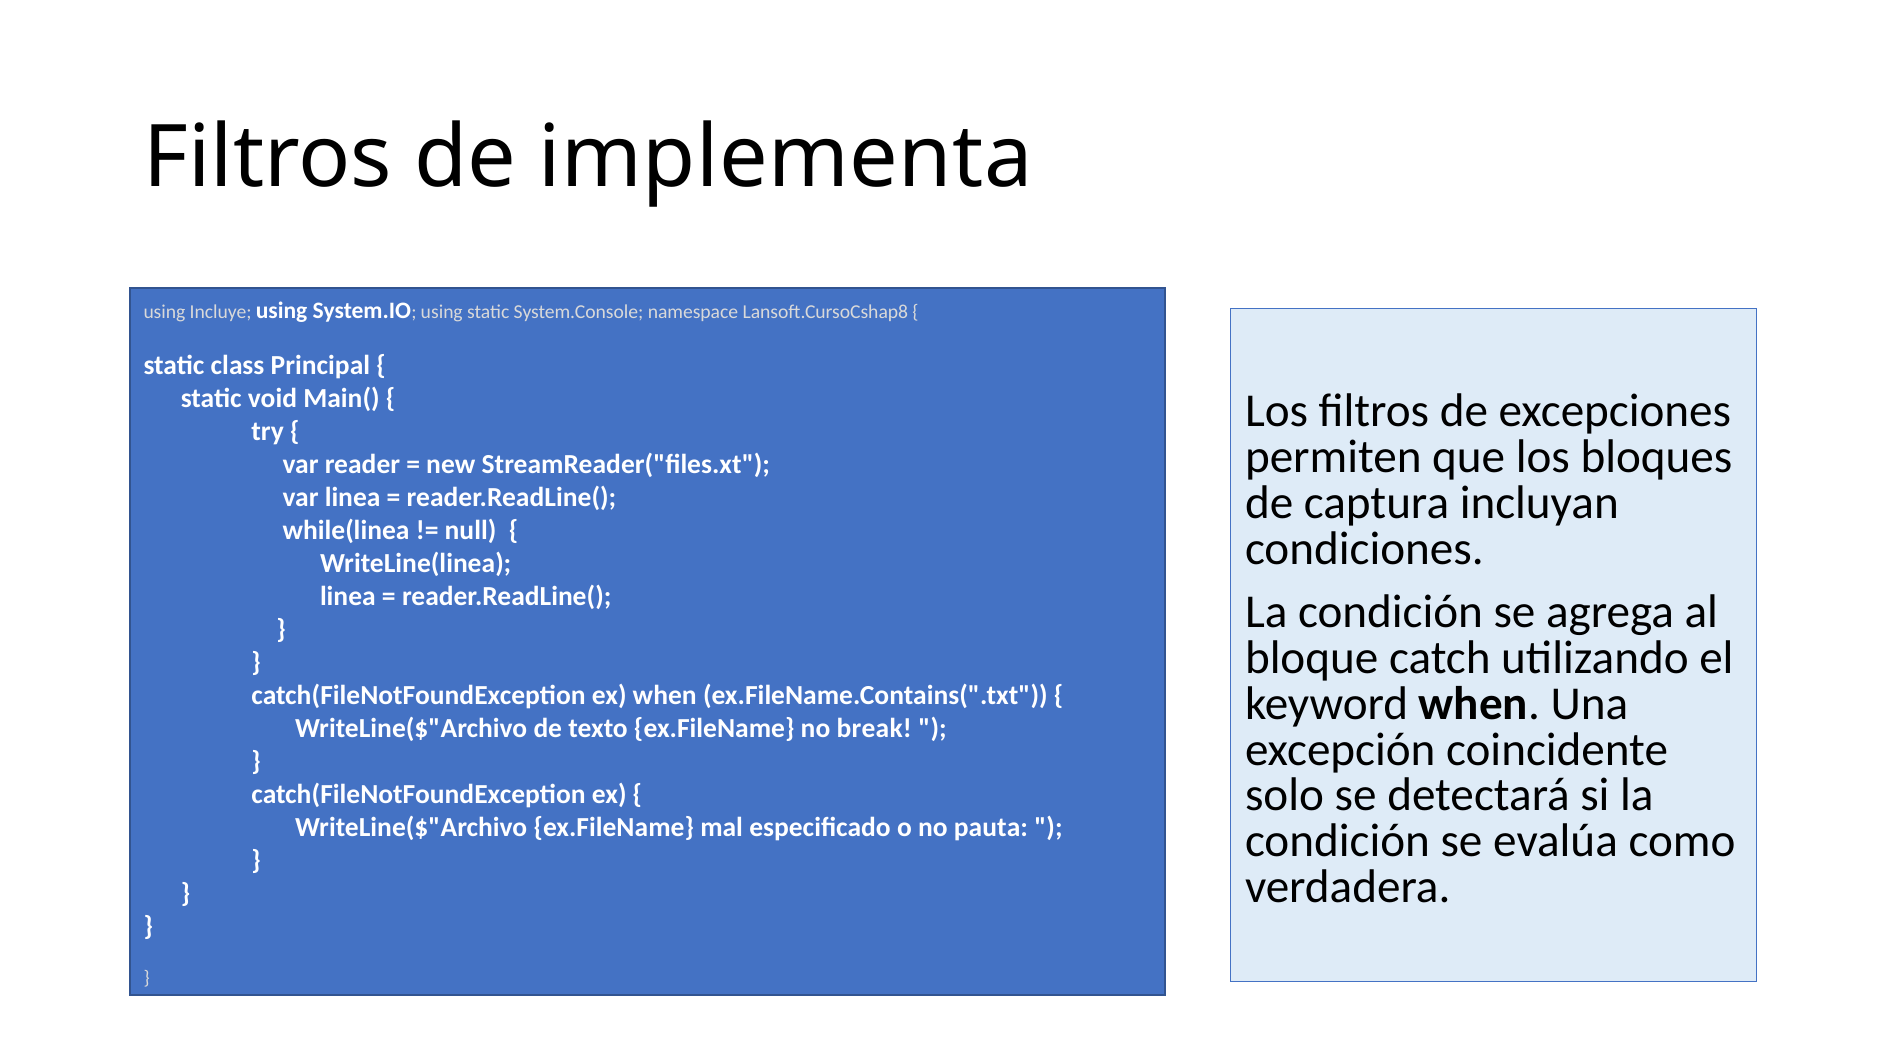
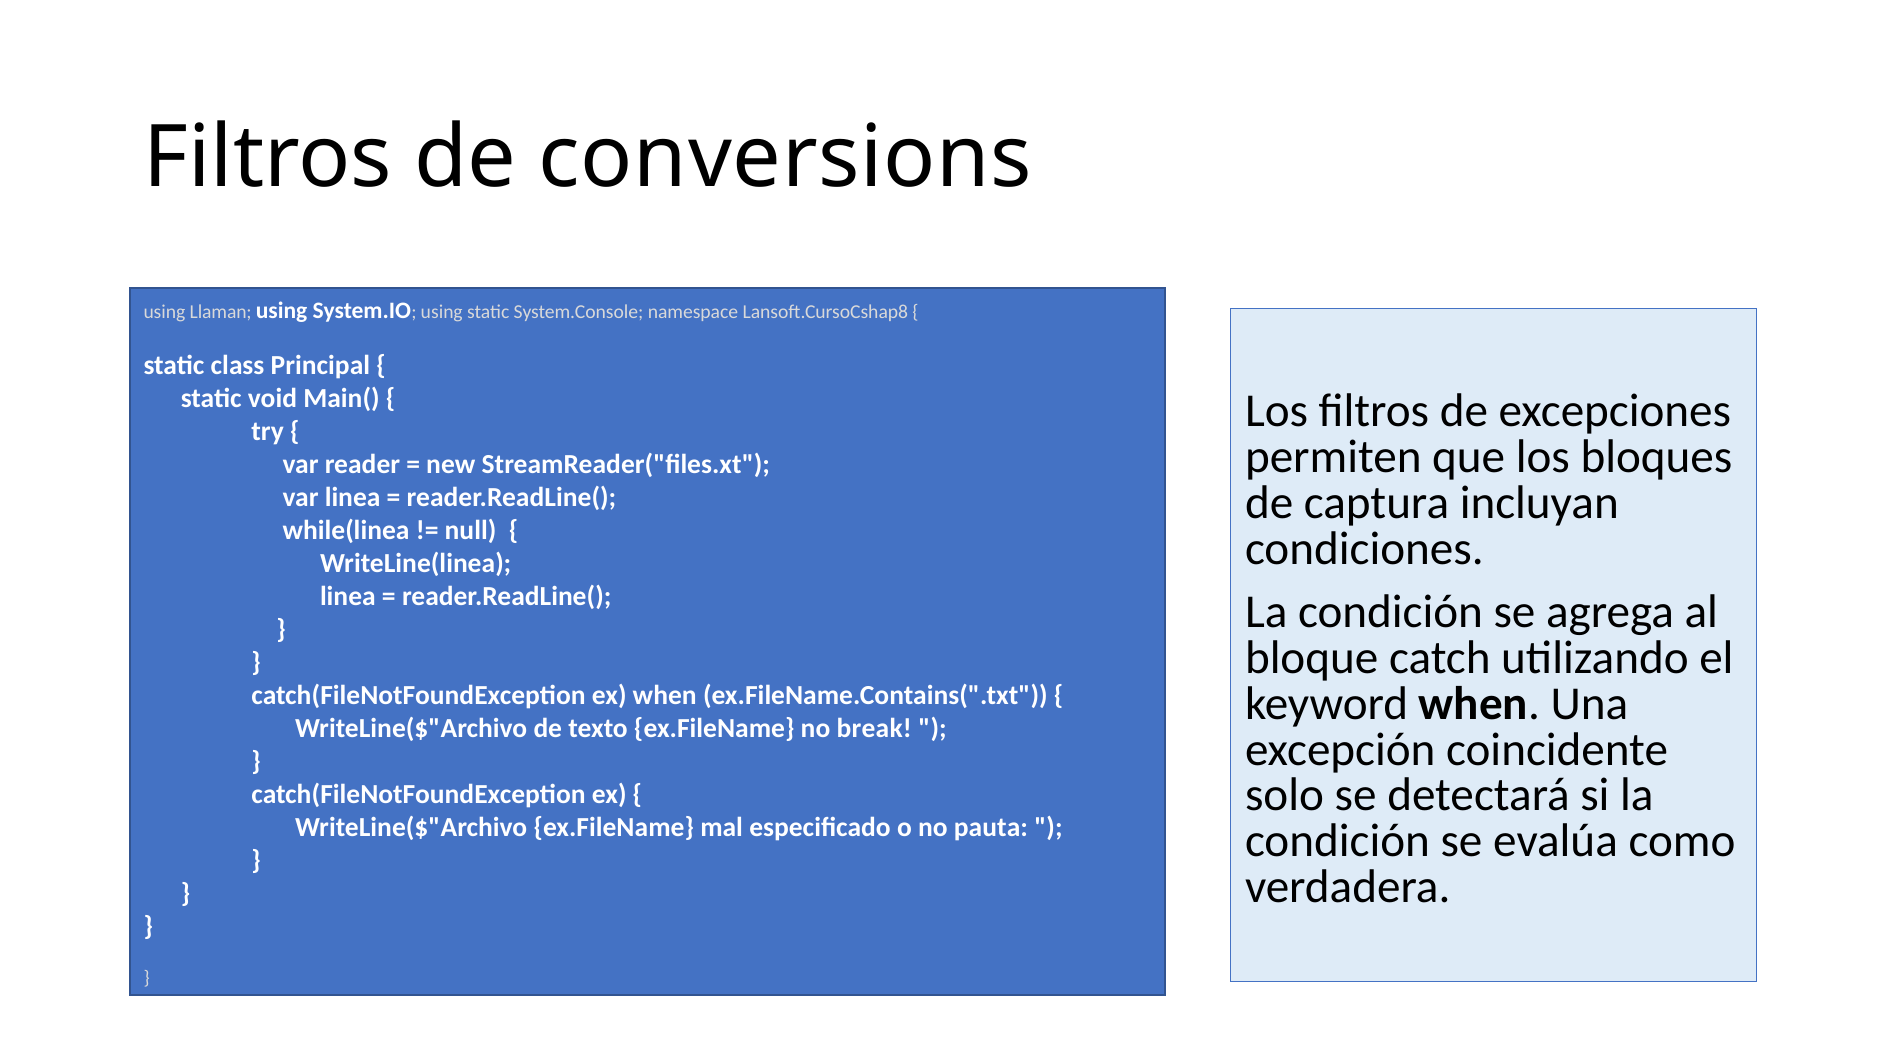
implementa: implementa -> conversions
Incluye: Incluye -> Llaman
